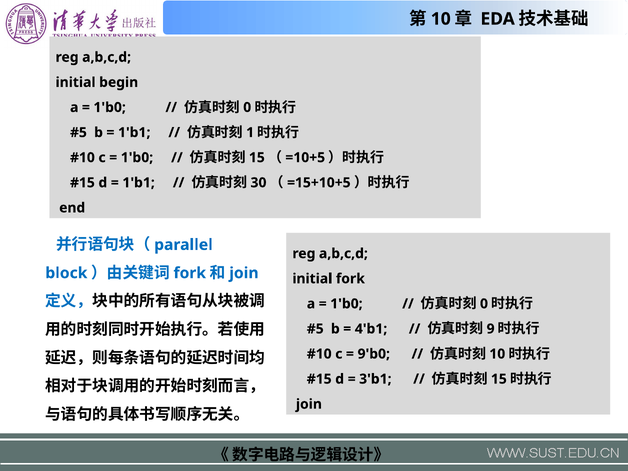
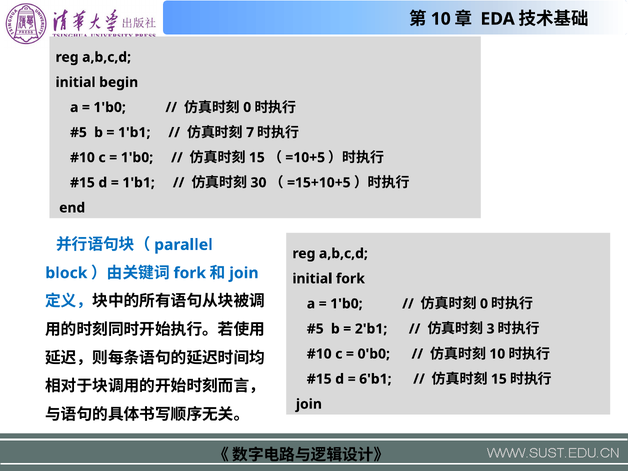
1: 1 -> 7
4'b1: 4'b1 -> 2'b1
9: 9 -> 3
9'b0: 9'b0 -> 0'b0
3'b1: 3'b1 -> 6'b1
